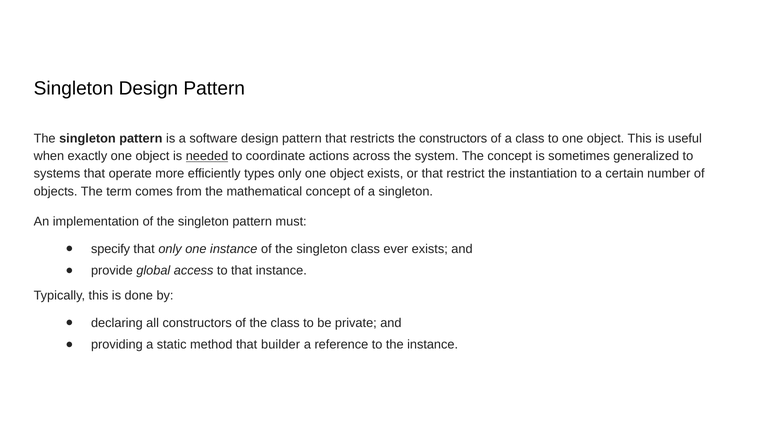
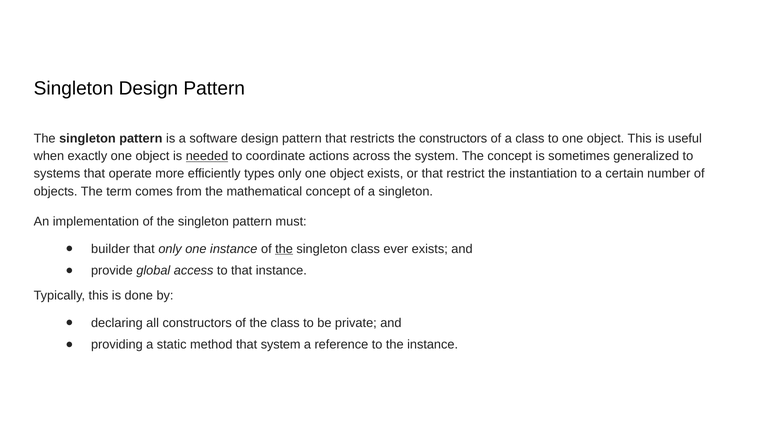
specify: specify -> builder
the at (284, 249) underline: none -> present
that builder: builder -> system
